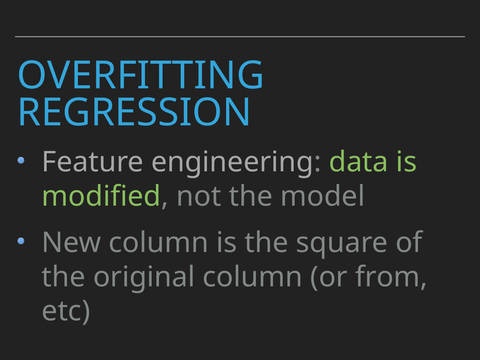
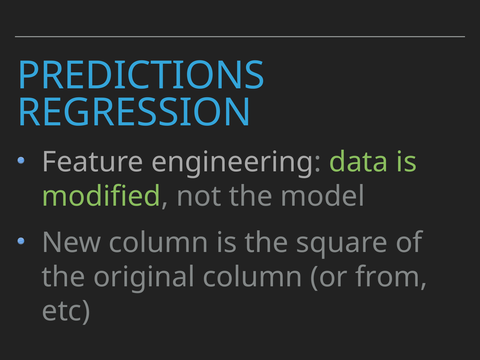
OVERFITTING: OVERFITTING -> PREDICTIONS
